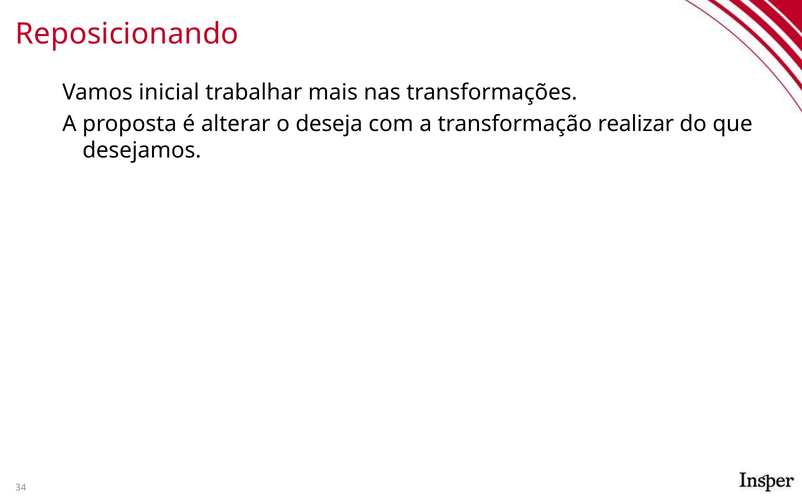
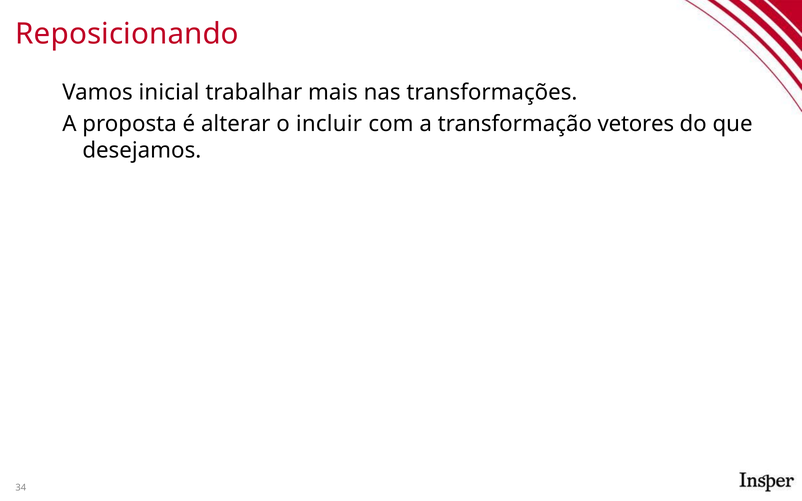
deseja: deseja -> incluir
realizar: realizar -> vetores
